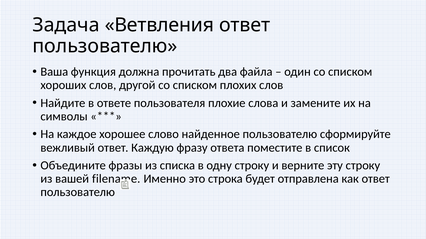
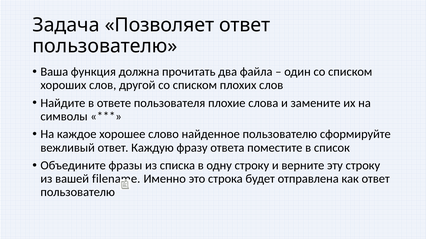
Ветвления: Ветвления -> Позволяет
